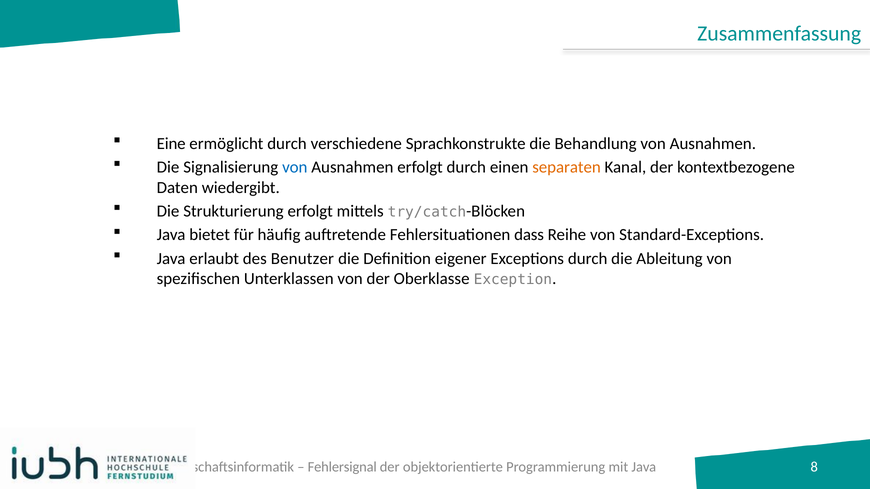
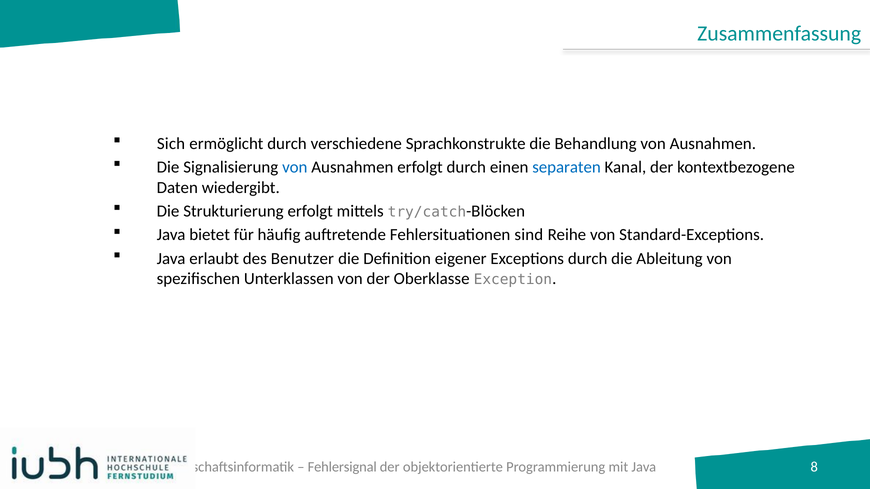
Eine: Eine -> Sich
separaten colour: orange -> blue
dass: dass -> sind
